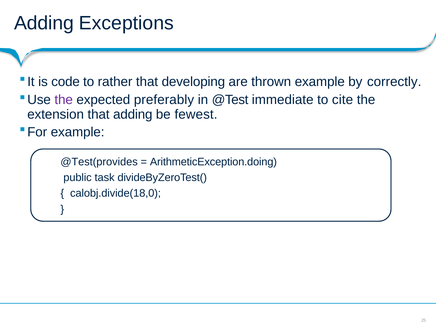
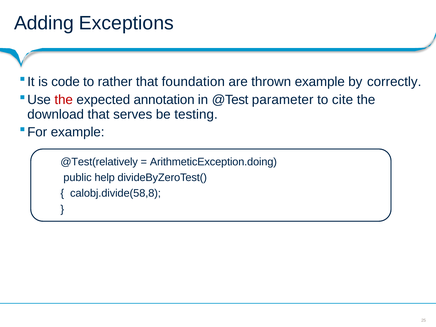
developing: developing -> foundation
the at (64, 100) colour: purple -> red
preferably: preferably -> annotation
immediate: immediate -> parameter
extension: extension -> download
that adding: adding -> serves
fewest: fewest -> testing
@Test(provides: @Test(provides -> @Test(relatively
task: task -> help
calobj.divide(18,0: calobj.divide(18,0 -> calobj.divide(58,8
